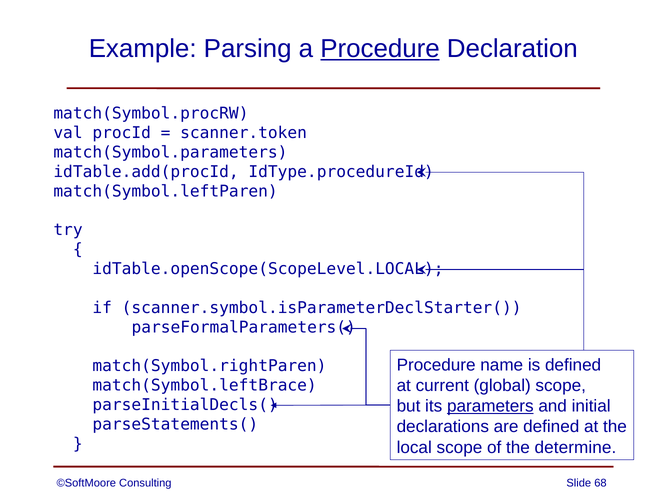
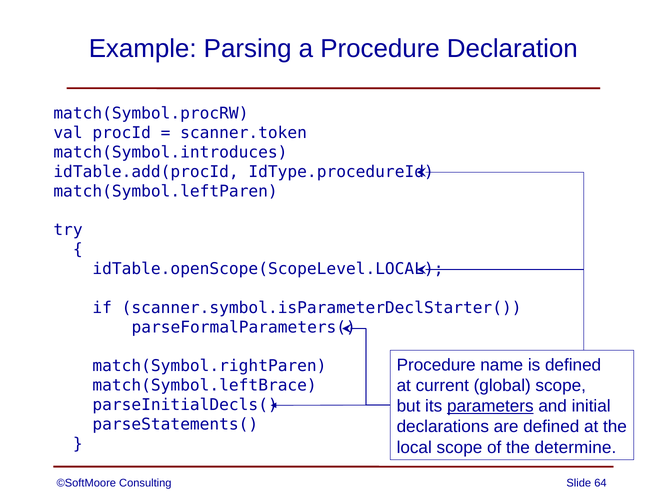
Procedure at (380, 49) underline: present -> none
match(Symbol.parameters: match(Symbol.parameters -> match(Symbol.introduces
68: 68 -> 64
